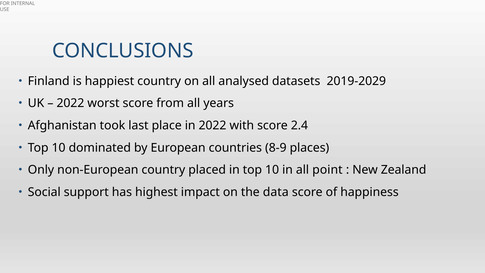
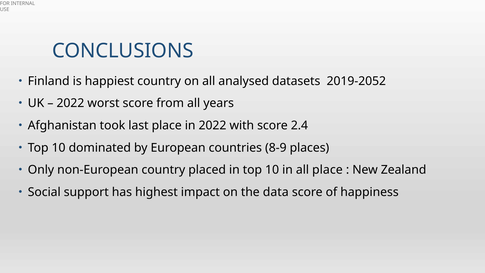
2019-2029: 2019-2029 -> 2019-2052
all point: point -> place
